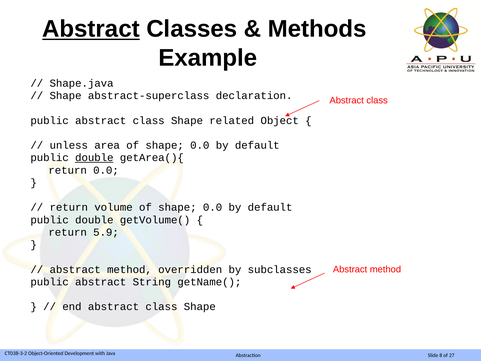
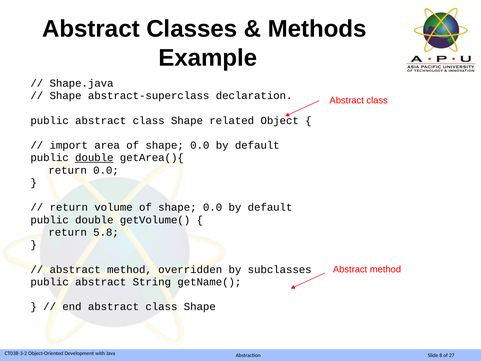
Abstract at (91, 29) underline: present -> none
unless: unless -> import
5.9: 5.9 -> 5.8
